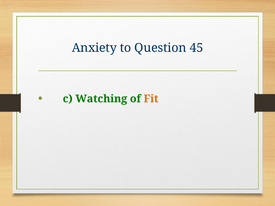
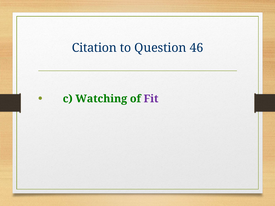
Anxiety: Anxiety -> Citation
45: 45 -> 46
Fit colour: orange -> purple
